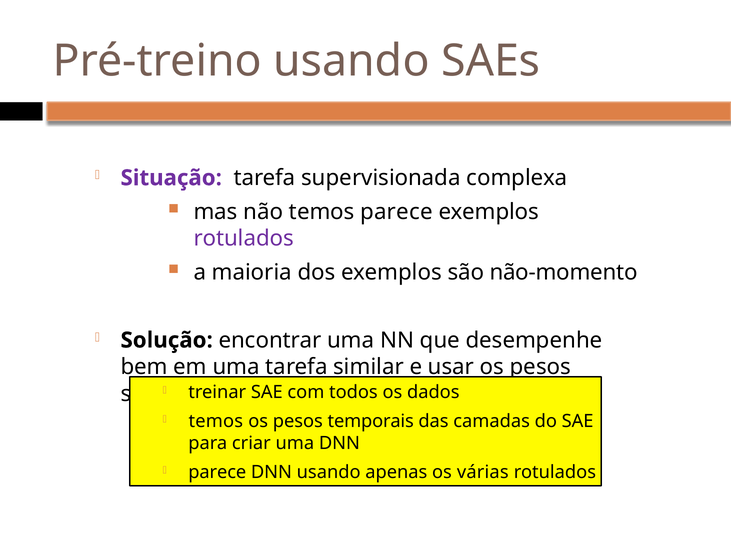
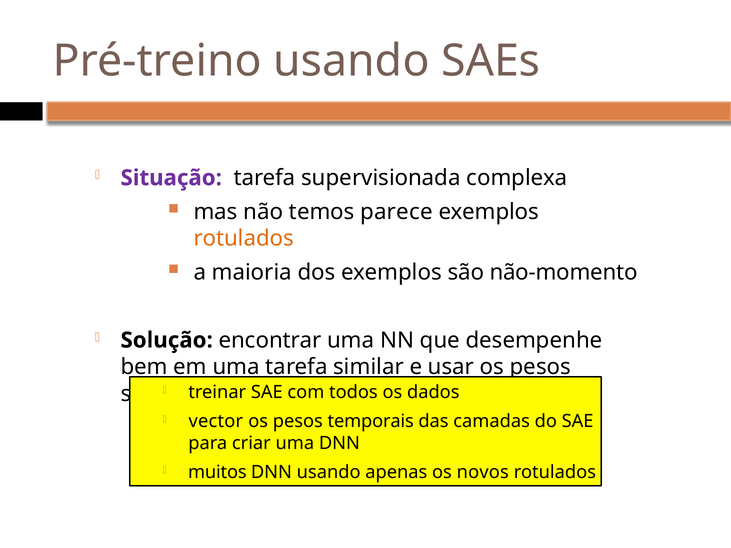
rotulados at (244, 239) colour: purple -> orange
temos at (216, 422): temos -> vector
parece at (217, 473): parece -> muitos
várias: várias -> novos
